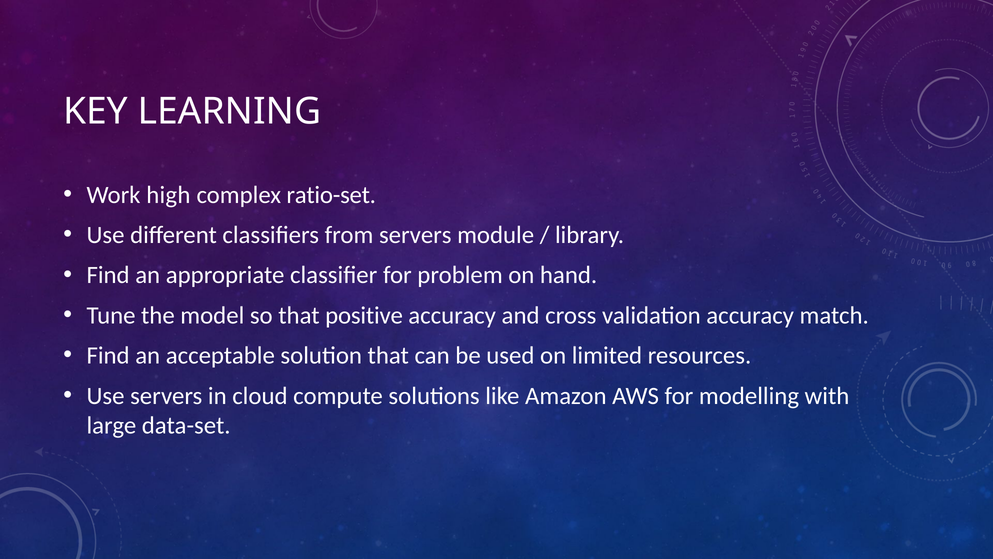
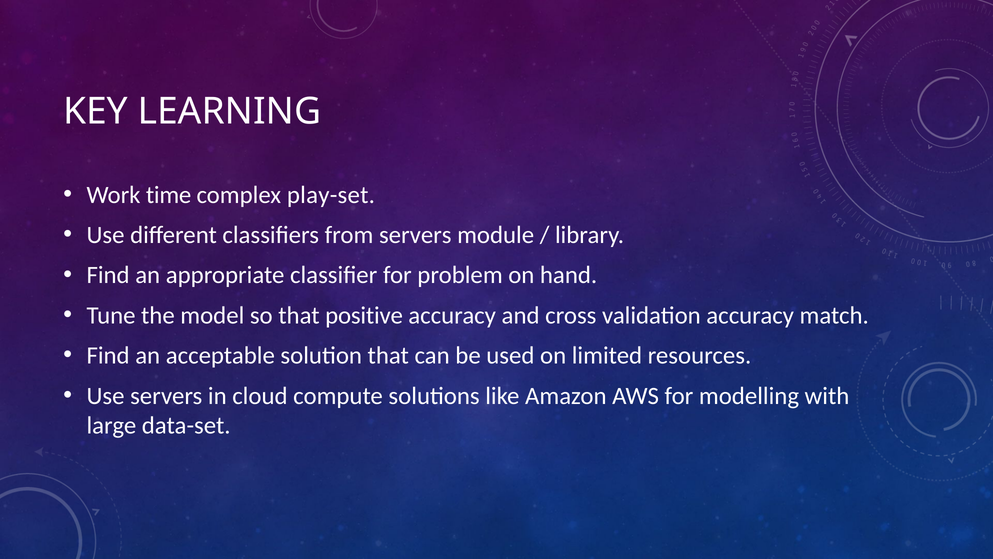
high: high -> time
ratio-set: ratio-set -> play-set
